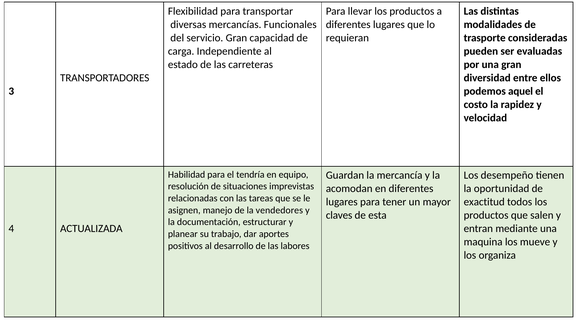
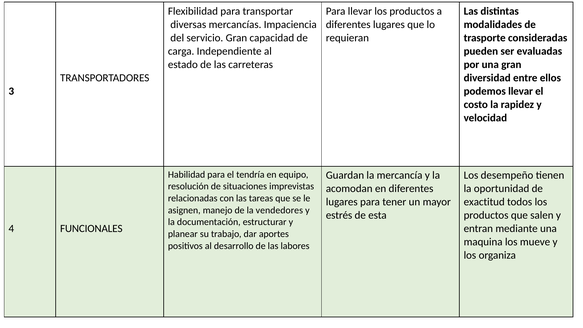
Funcionales: Funcionales -> Impaciencia
podemos aquel: aquel -> llevar
claves: claves -> estrés
ACTUALIZADA: ACTUALIZADA -> FUNCIONALES
